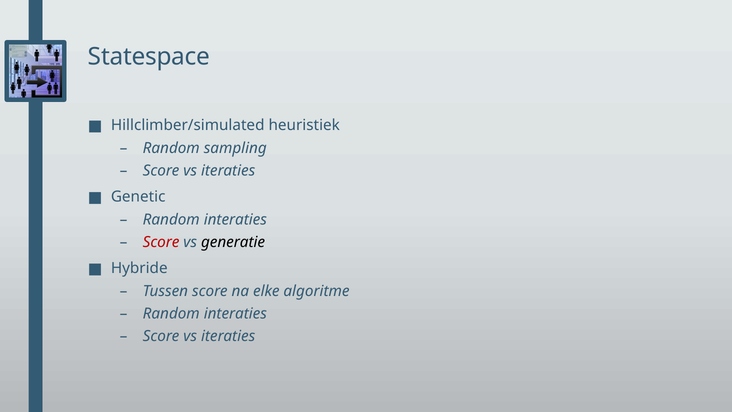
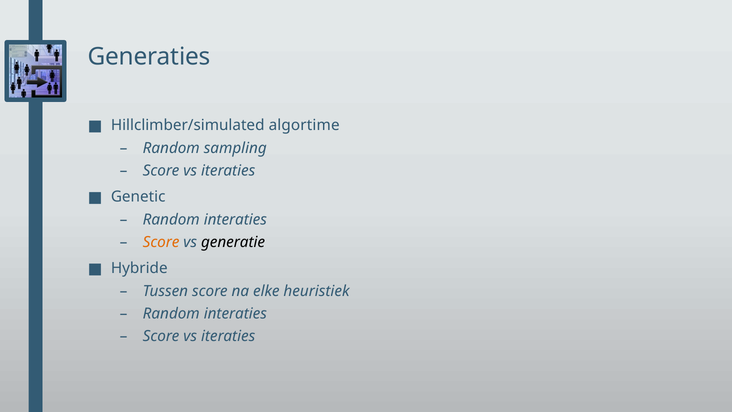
Statespace: Statespace -> Generaties
heuristiek: heuristiek -> algortime
Score at (161, 242) colour: red -> orange
algoritme: algoritme -> heuristiek
